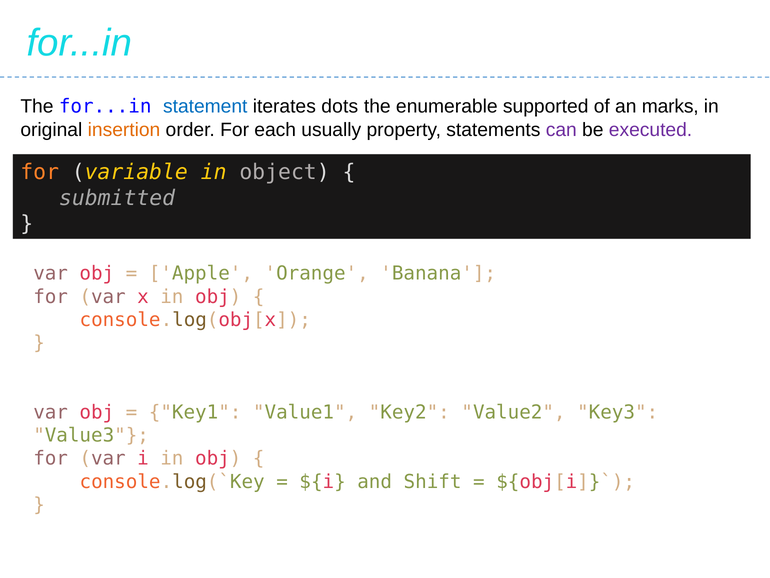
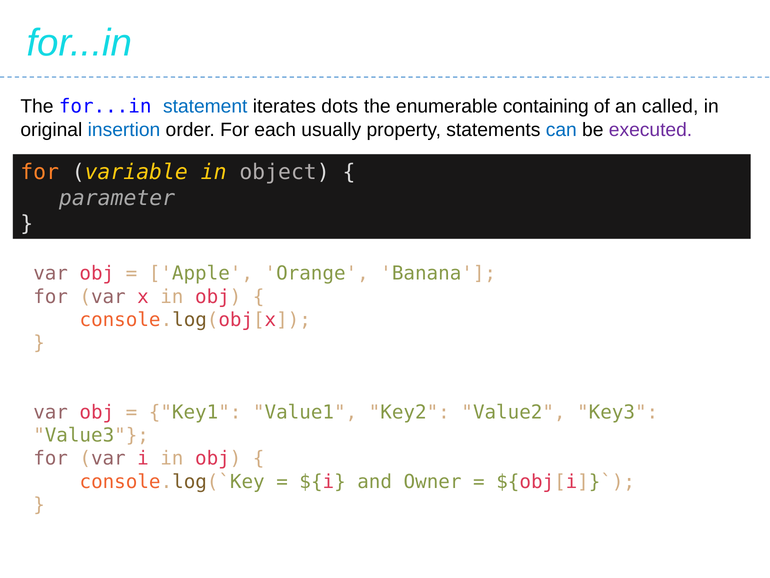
supported: supported -> containing
marks: marks -> called
insertion colour: orange -> blue
can colour: purple -> blue
submitted: submitted -> parameter
Shift: Shift -> Owner
